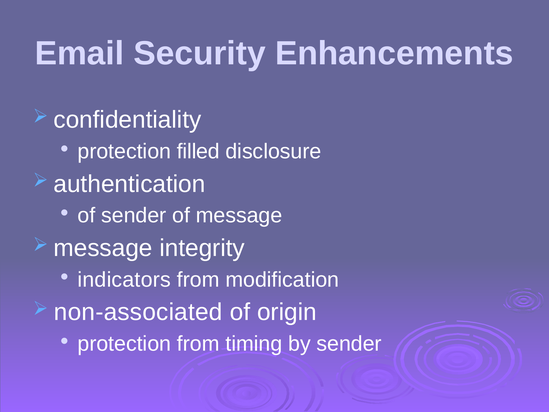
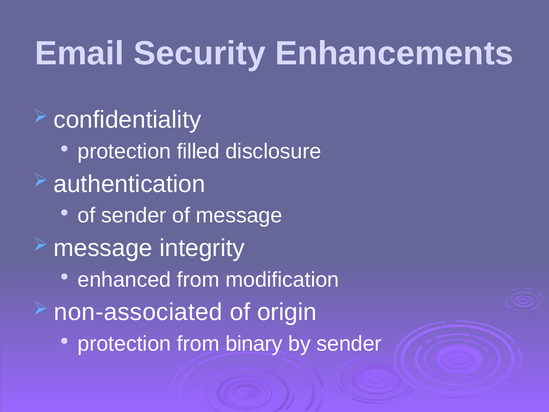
indicators: indicators -> enhanced
timing: timing -> binary
